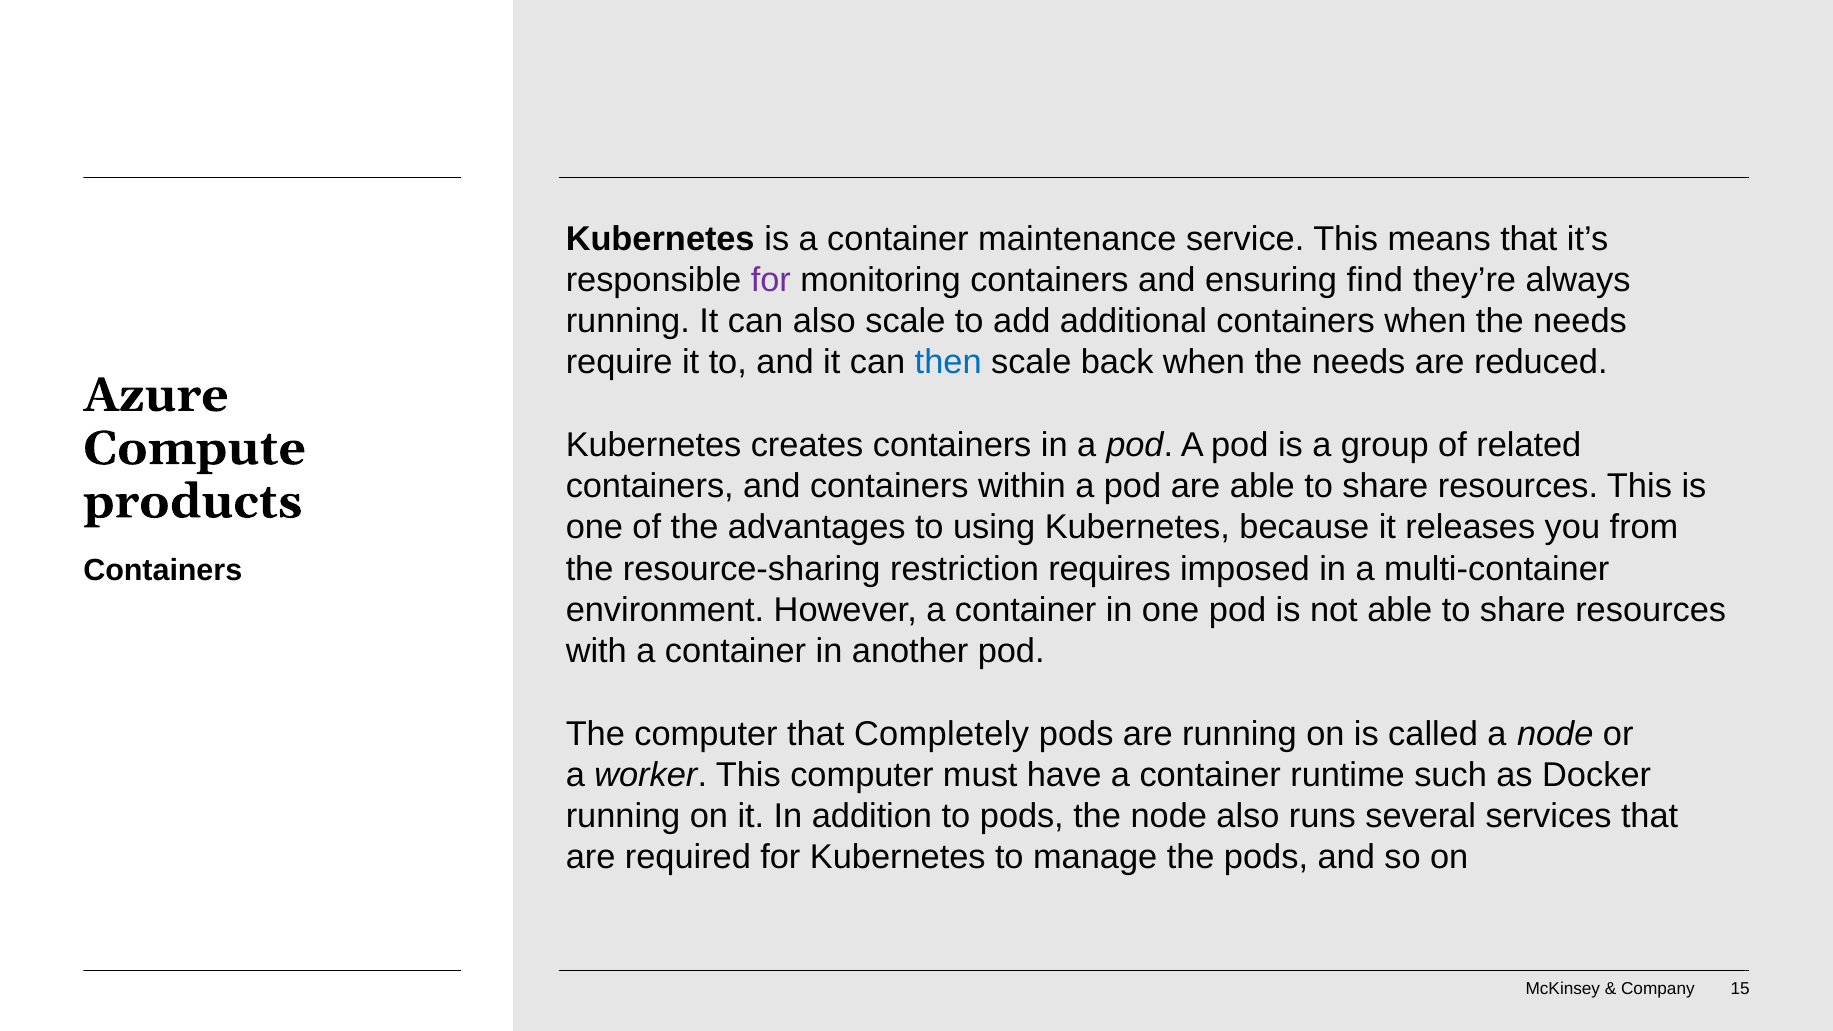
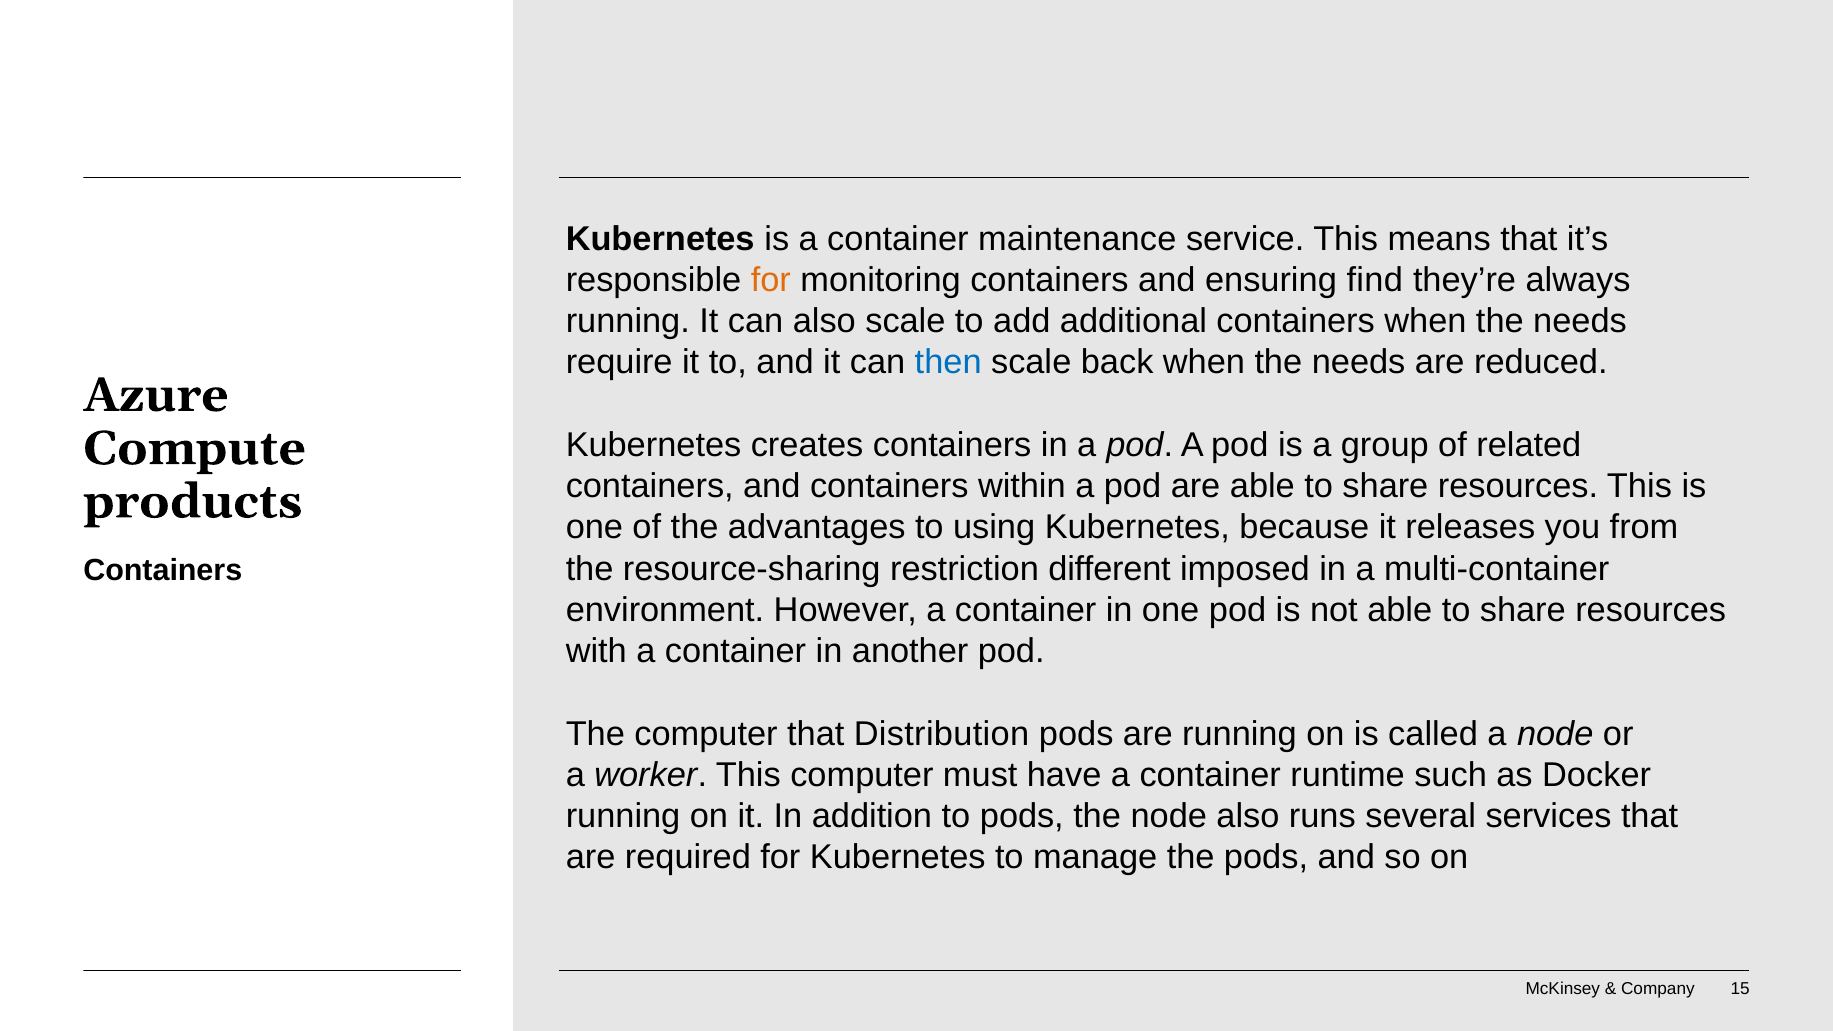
for at (771, 280) colour: purple -> orange
requires: requires -> different
Completely: Completely -> Distribution
